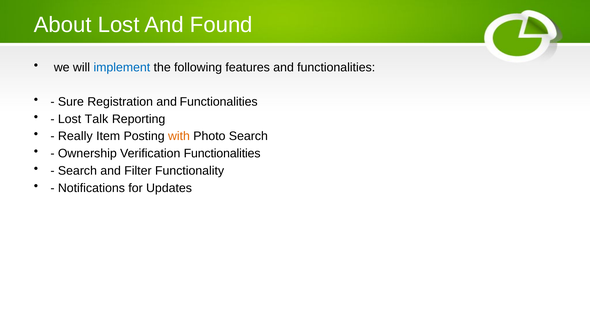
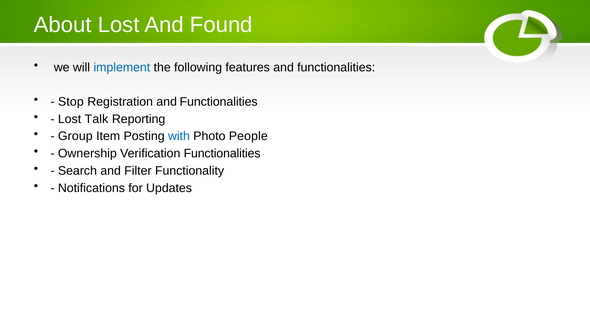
Sure: Sure -> Stop
Really: Really -> Group
with colour: orange -> blue
Photo Search: Search -> People
